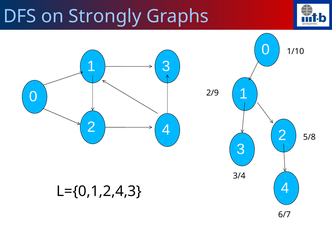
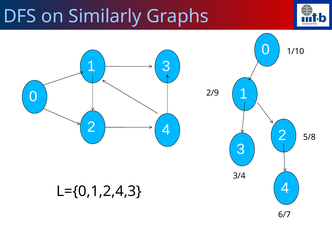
Strongly: Strongly -> Similarly
